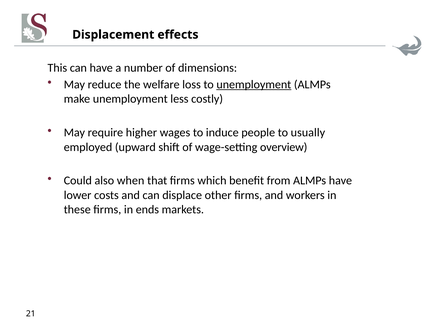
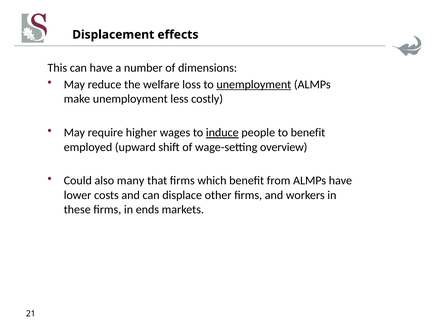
induce underline: none -> present
to usually: usually -> benefit
when: when -> many
